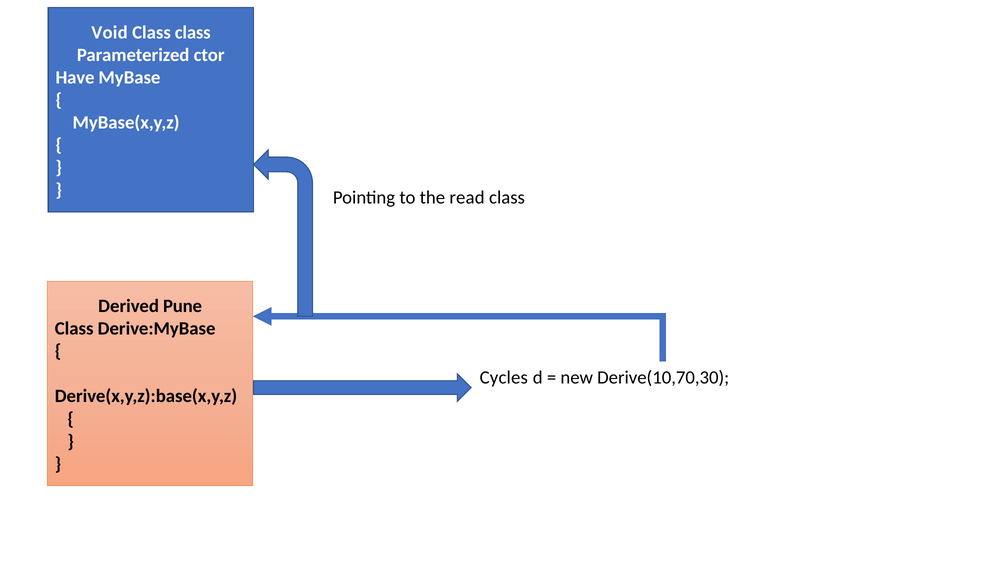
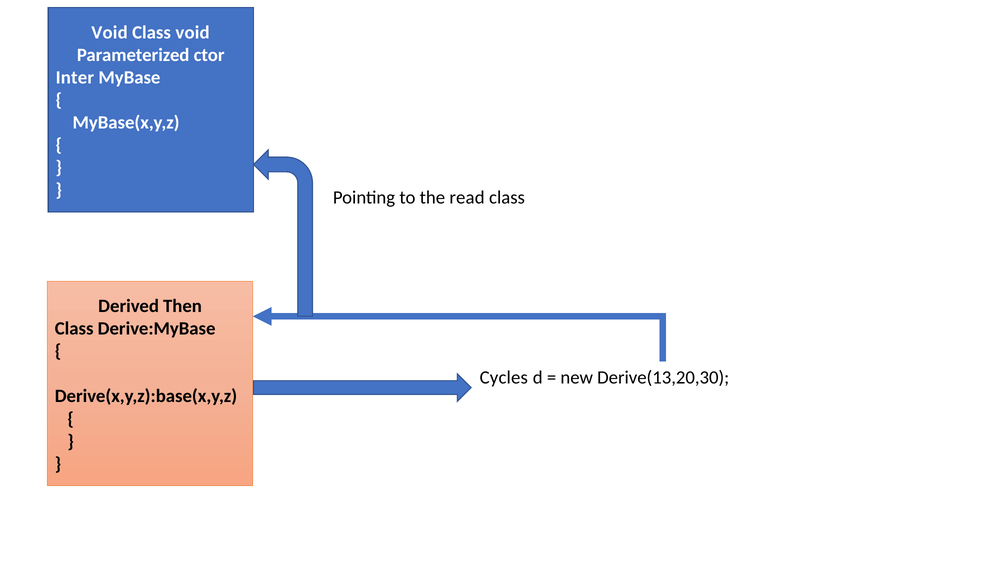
Class class: class -> void
Have: Have -> Inter
Pune: Pune -> Then
Derive(10,70,30: Derive(10,70,30 -> Derive(13,20,30
